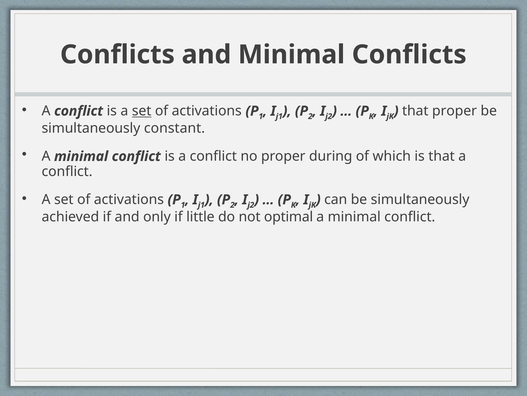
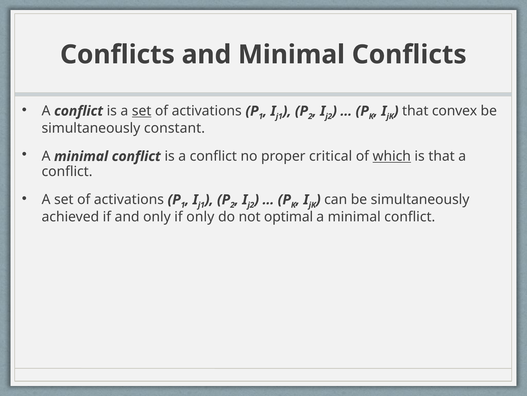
that proper: proper -> convex
during: during -> critical
which underline: none -> present
if little: little -> only
